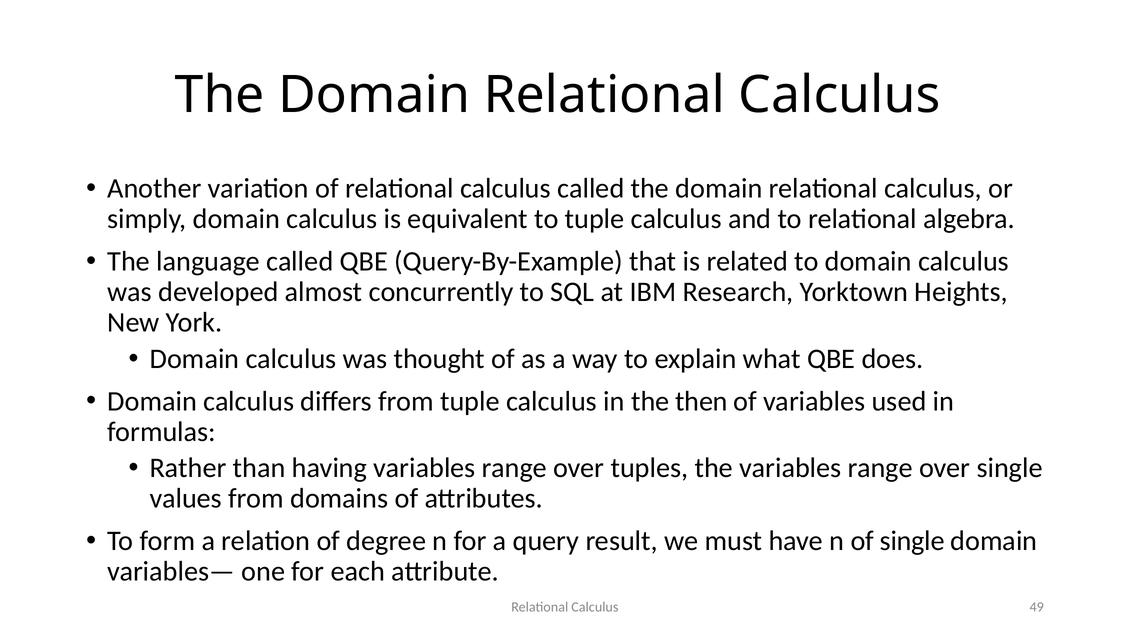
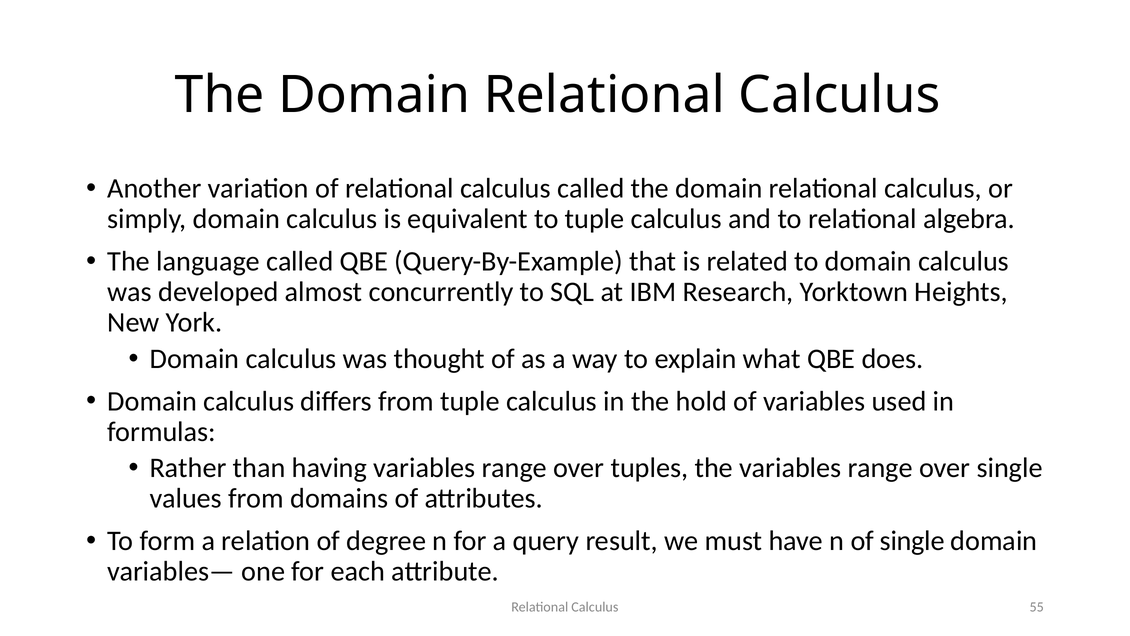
then: then -> hold
49: 49 -> 55
